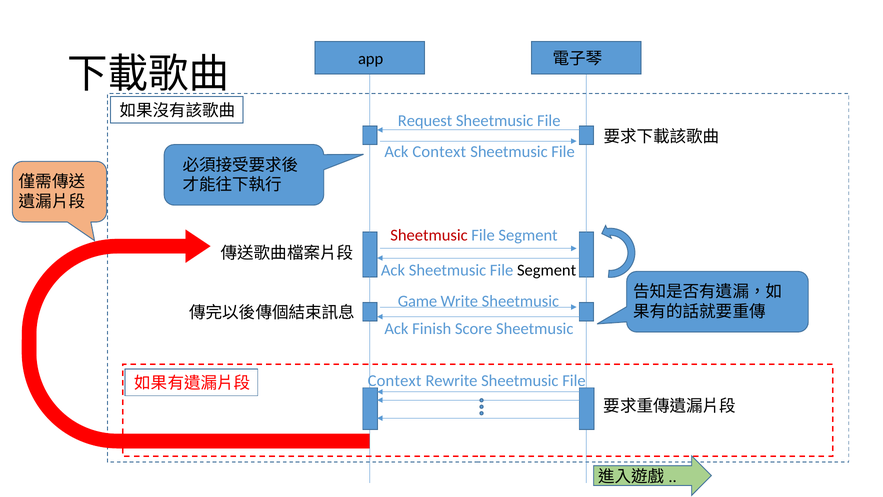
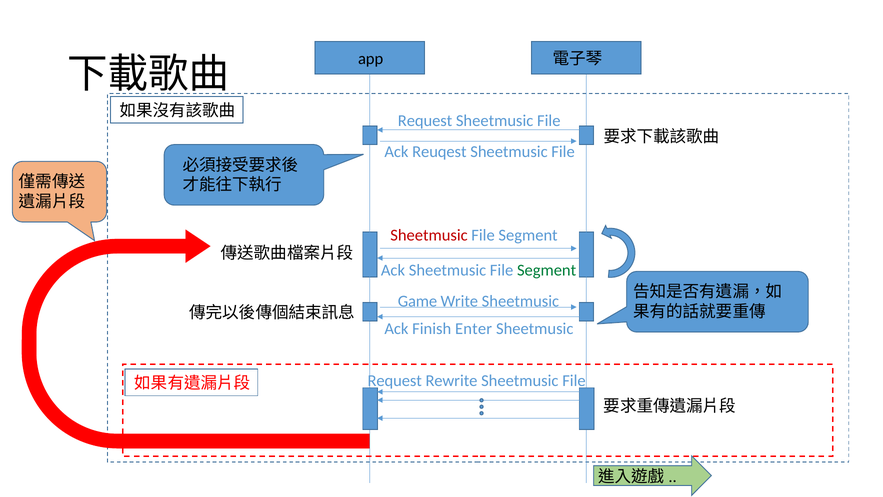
Ack Context: Context -> Reuqest
Segment at (547, 270) colour: black -> green
Score: Score -> Enter
Context at (395, 381): Context -> Request
